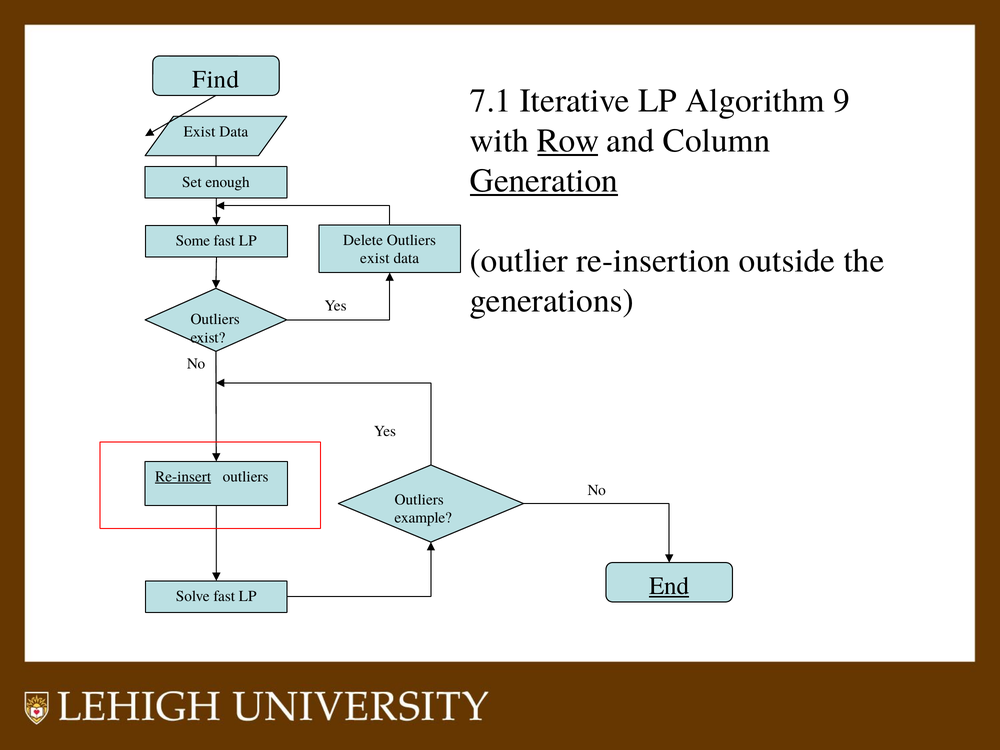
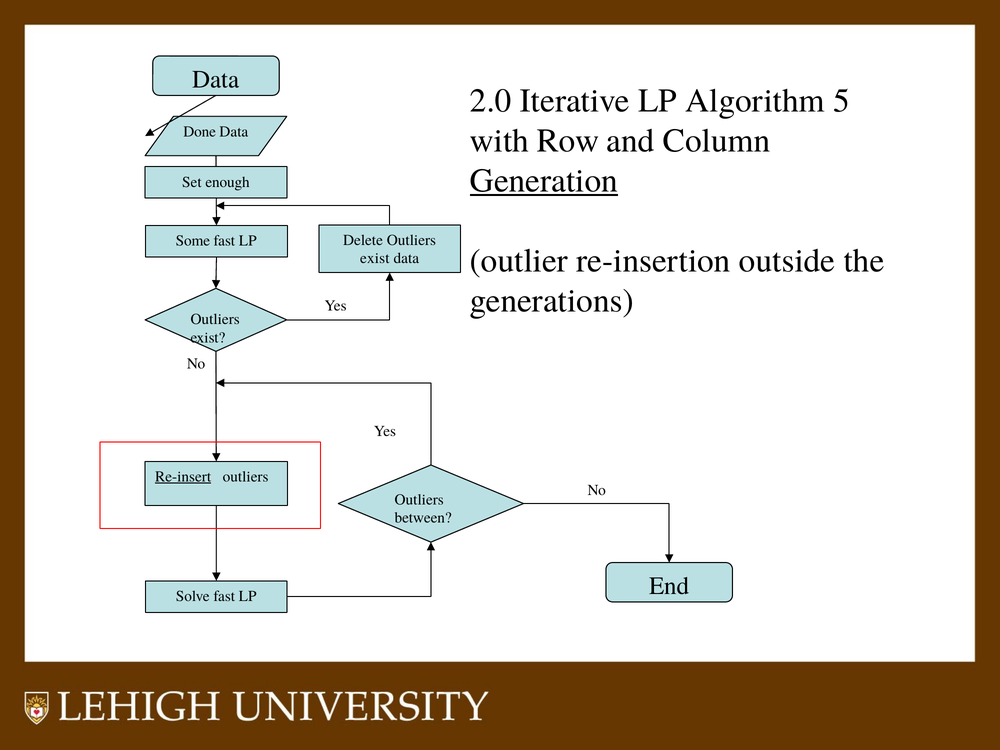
Find at (216, 80): Find -> Data
7.1: 7.1 -> 2.0
9: 9 -> 5
Exist at (199, 132): Exist -> Done
Row underline: present -> none
example: example -> between
End underline: present -> none
